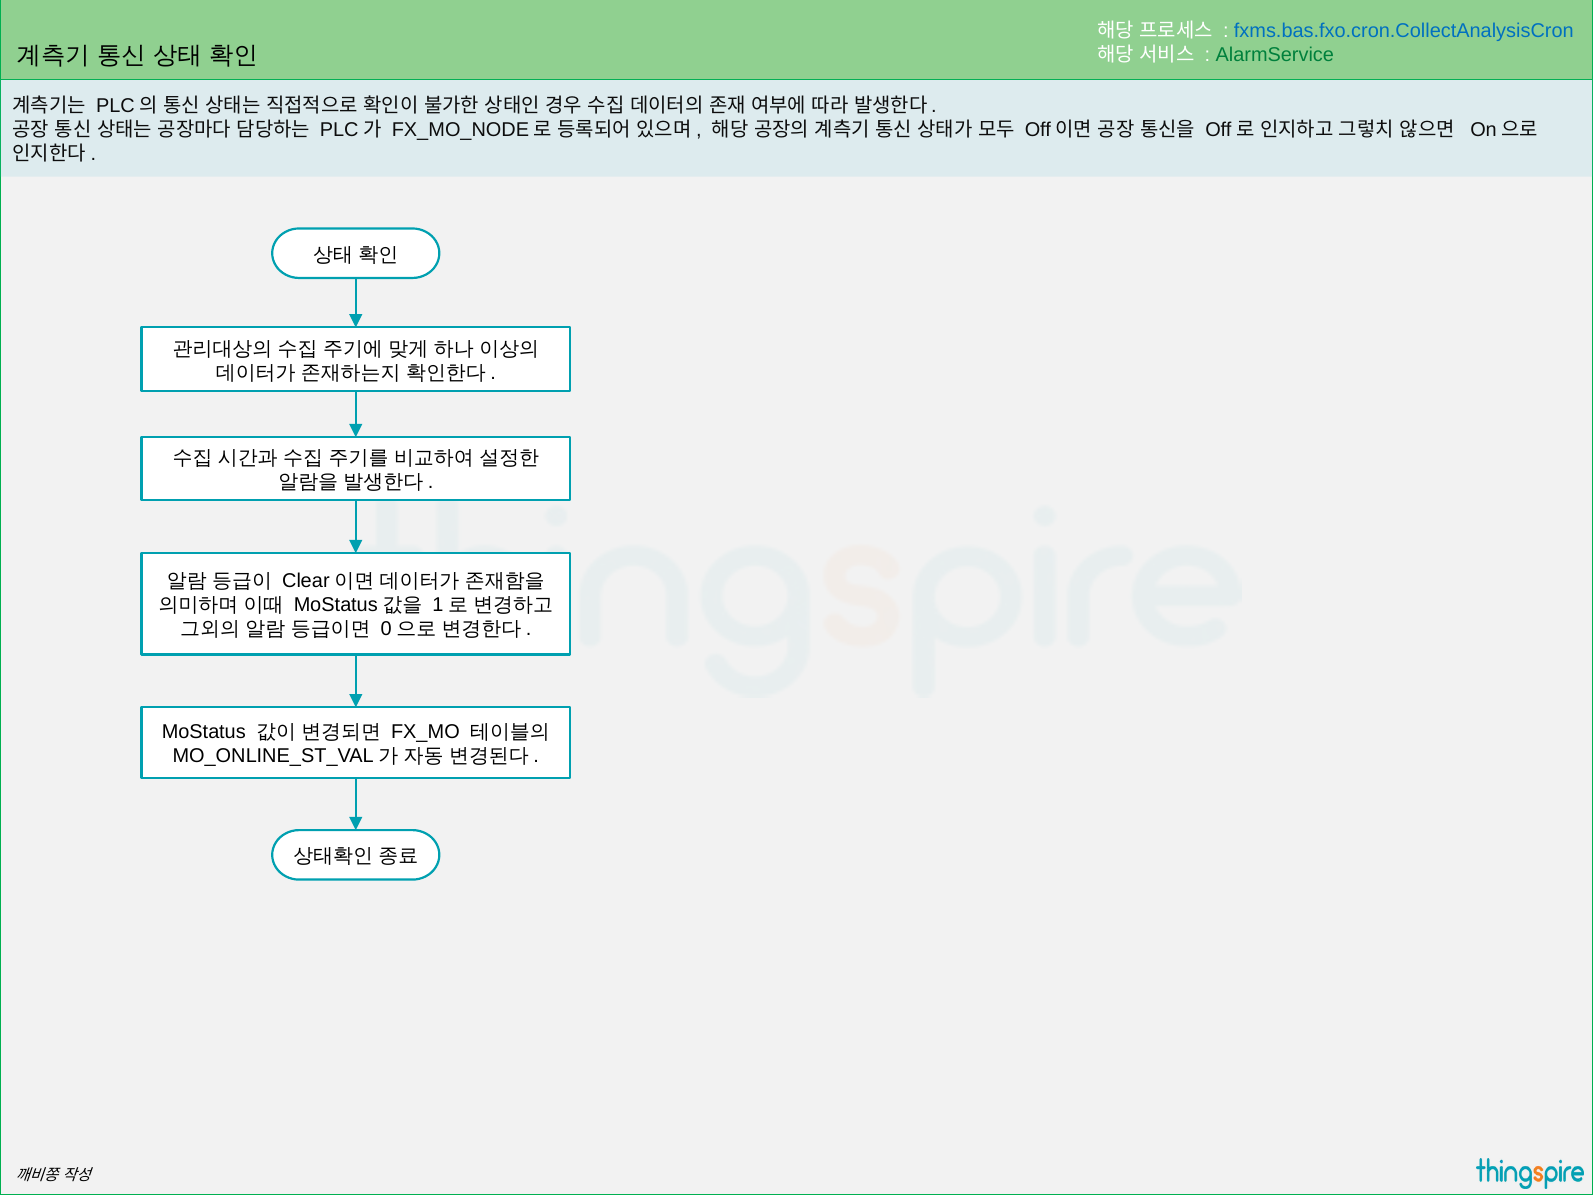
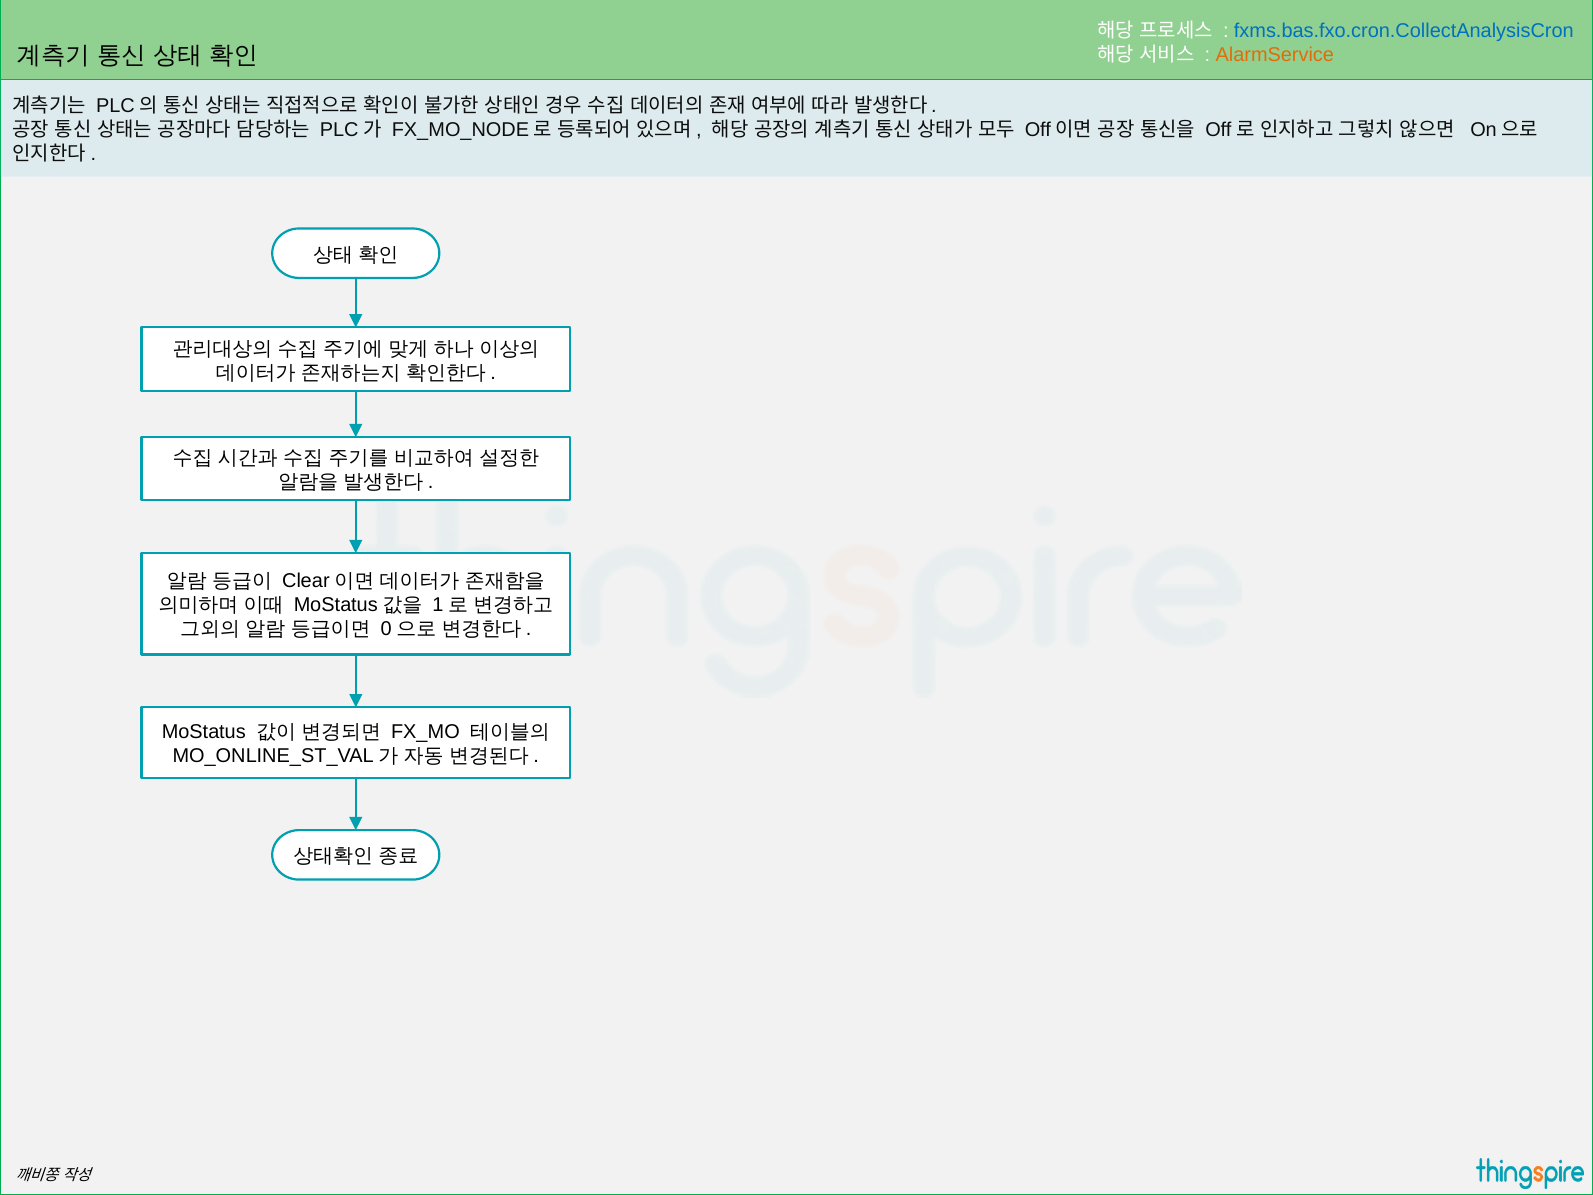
AlarmService colour: green -> orange
